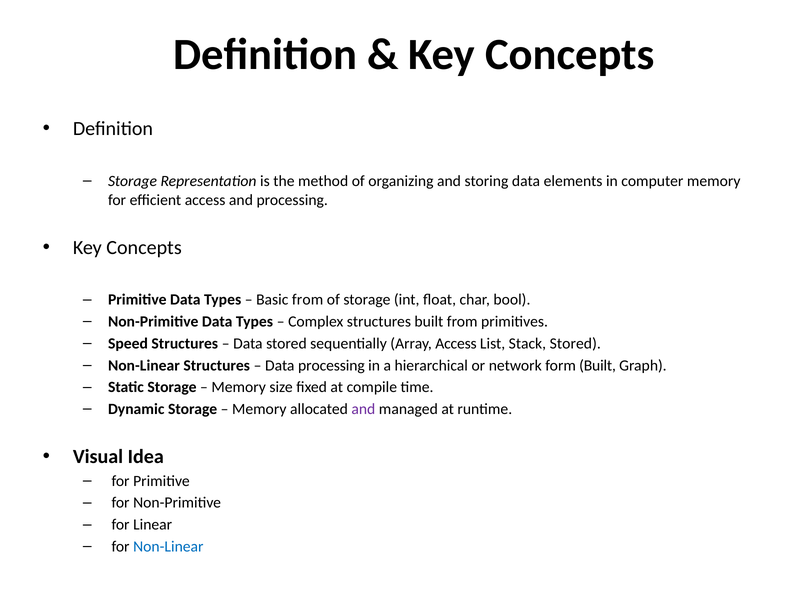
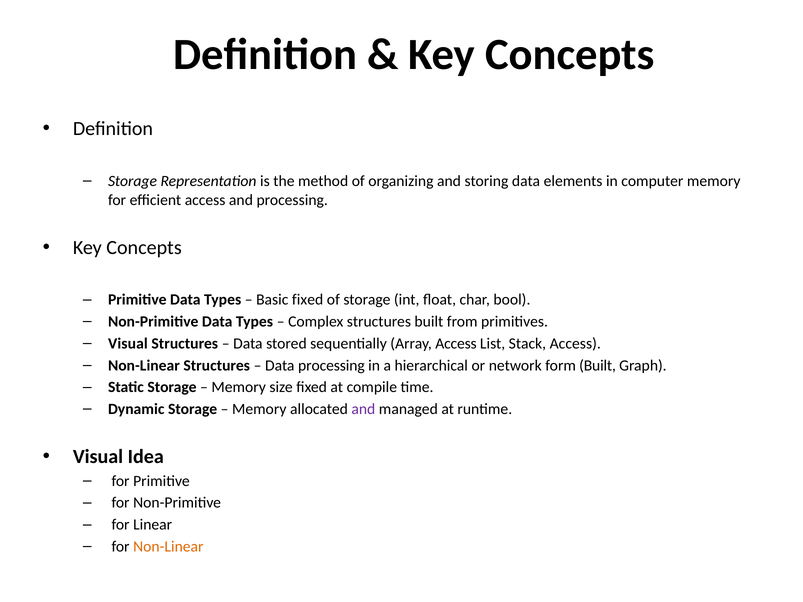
Basic from: from -> fixed
Speed at (128, 344): Speed -> Visual
Stack Stored: Stored -> Access
Non-Linear at (168, 547) colour: blue -> orange
